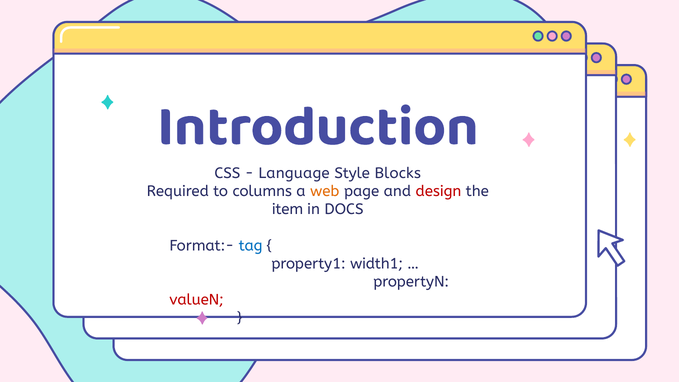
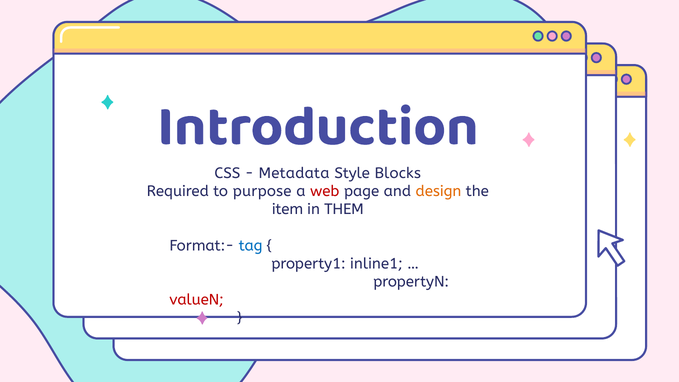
Language: Language -> Metadata
columns: columns -> purpose
web colour: orange -> red
design colour: red -> orange
DOCS: DOCS -> THEM
width1: width1 -> inline1
